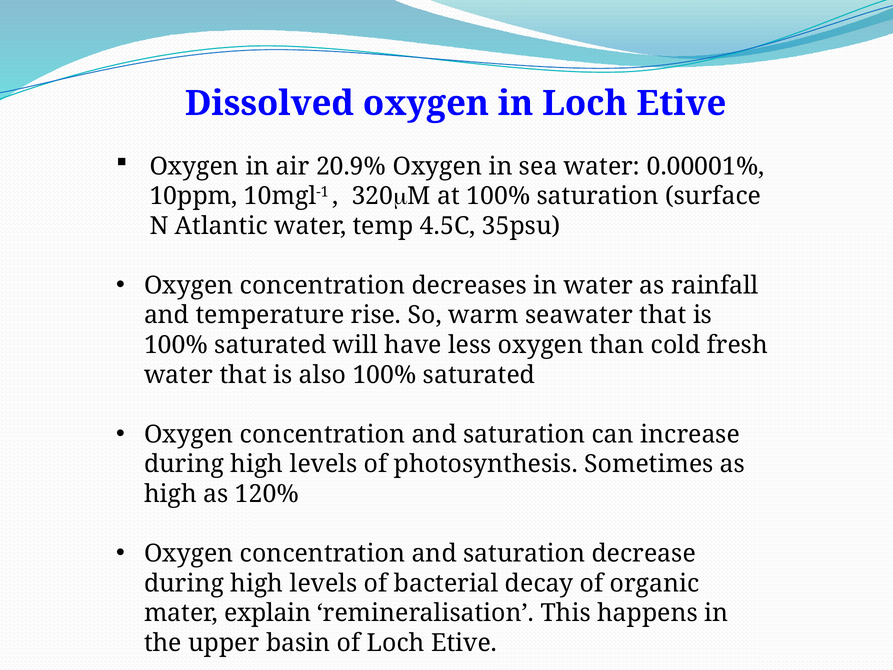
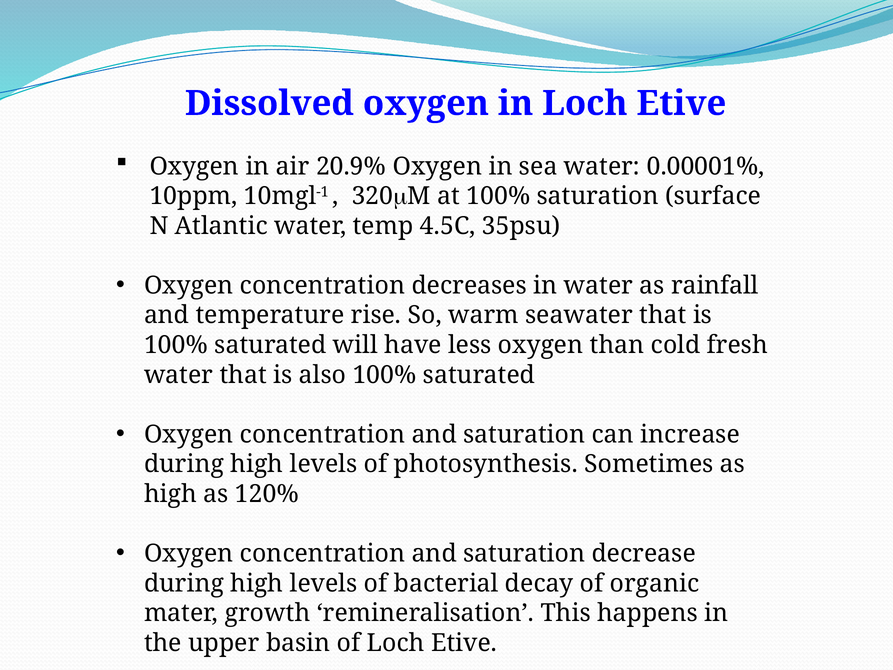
explain: explain -> growth
